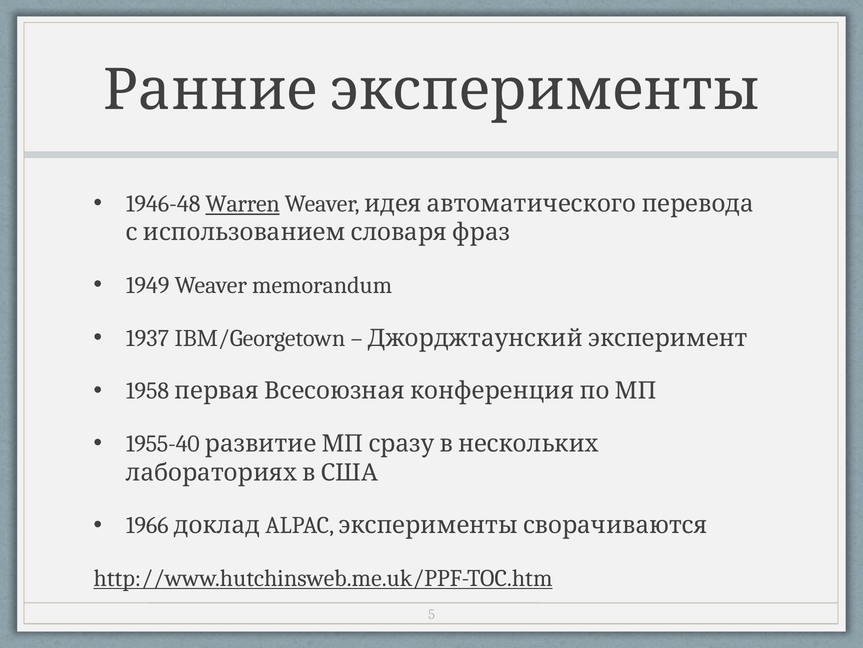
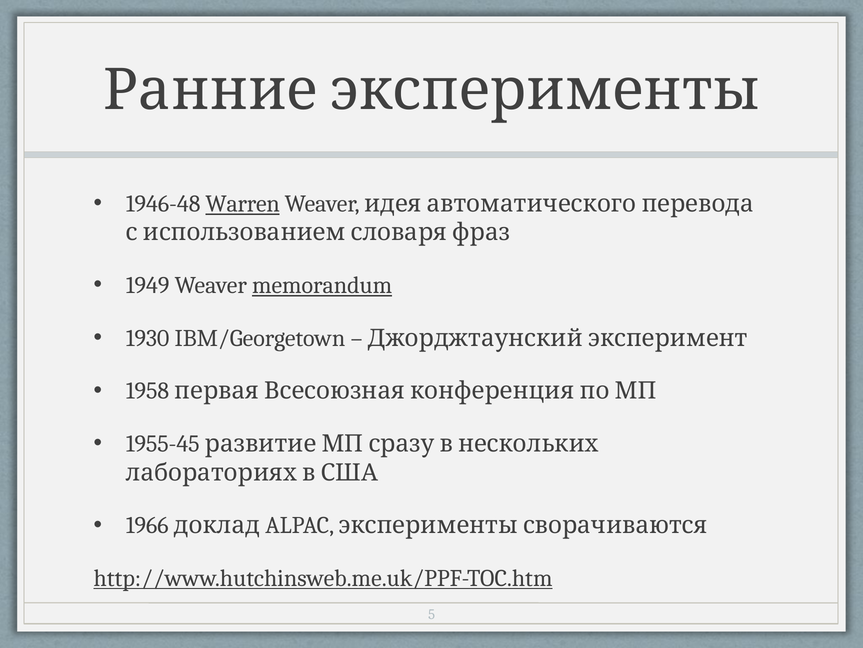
memorandum underline: none -> present
1937: 1937 -> 1930
1955-40: 1955-40 -> 1955-45
